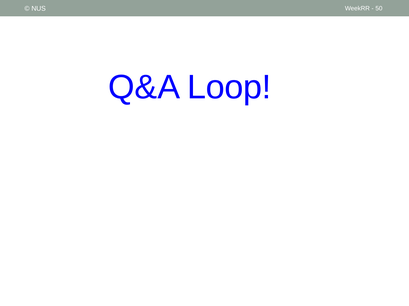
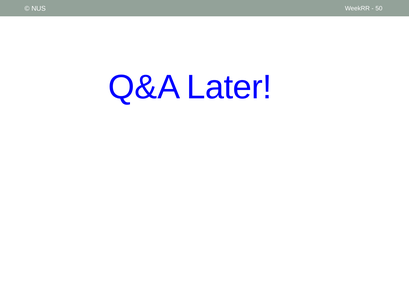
Loop: Loop -> Later
